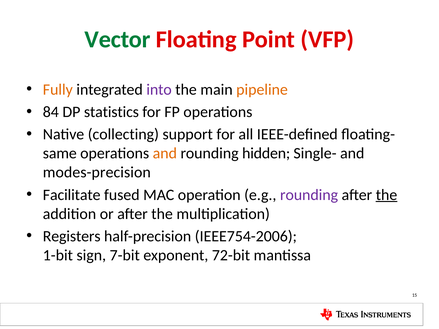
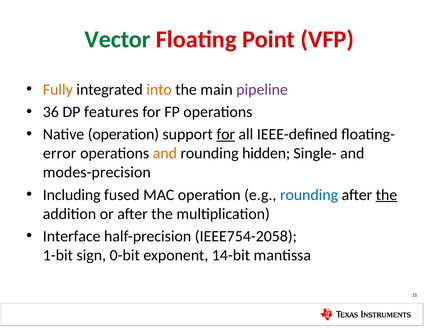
into colour: purple -> orange
pipeline colour: orange -> purple
84: 84 -> 36
statistics: statistics -> features
Native collecting: collecting -> operation
for at (226, 135) underline: none -> present
same: same -> error
Facilitate: Facilitate -> Including
rounding at (309, 195) colour: purple -> blue
Registers: Registers -> Interface
IEEE754-2006: IEEE754-2006 -> IEEE754-2058
7-bit: 7-bit -> 0-bit
72-bit: 72-bit -> 14-bit
